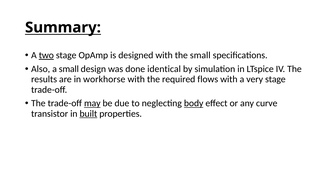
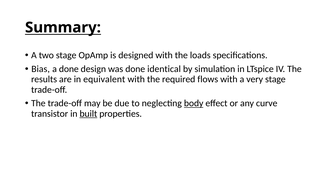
two underline: present -> none
the small: small -> loads
Also: Also -> Bias
a small: small -> done
workhorse: workhorse -> equivalent
may underline: present -> none
